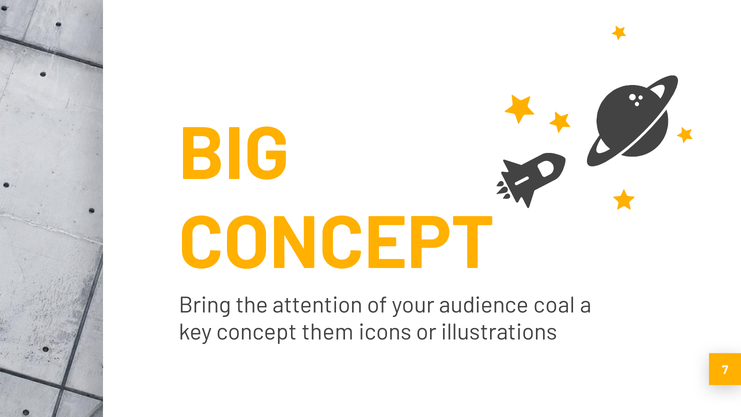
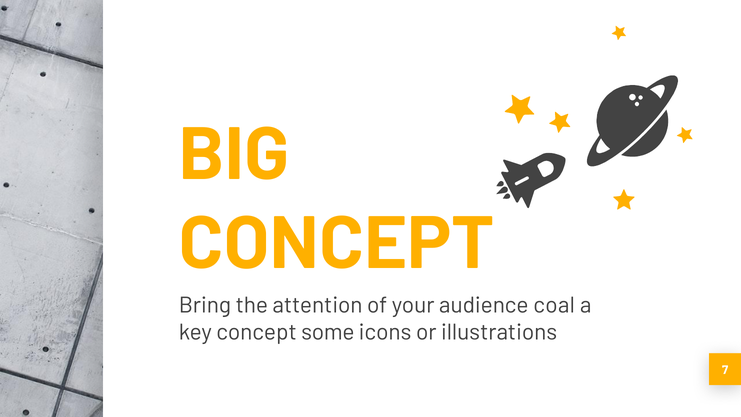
them: them -> some
